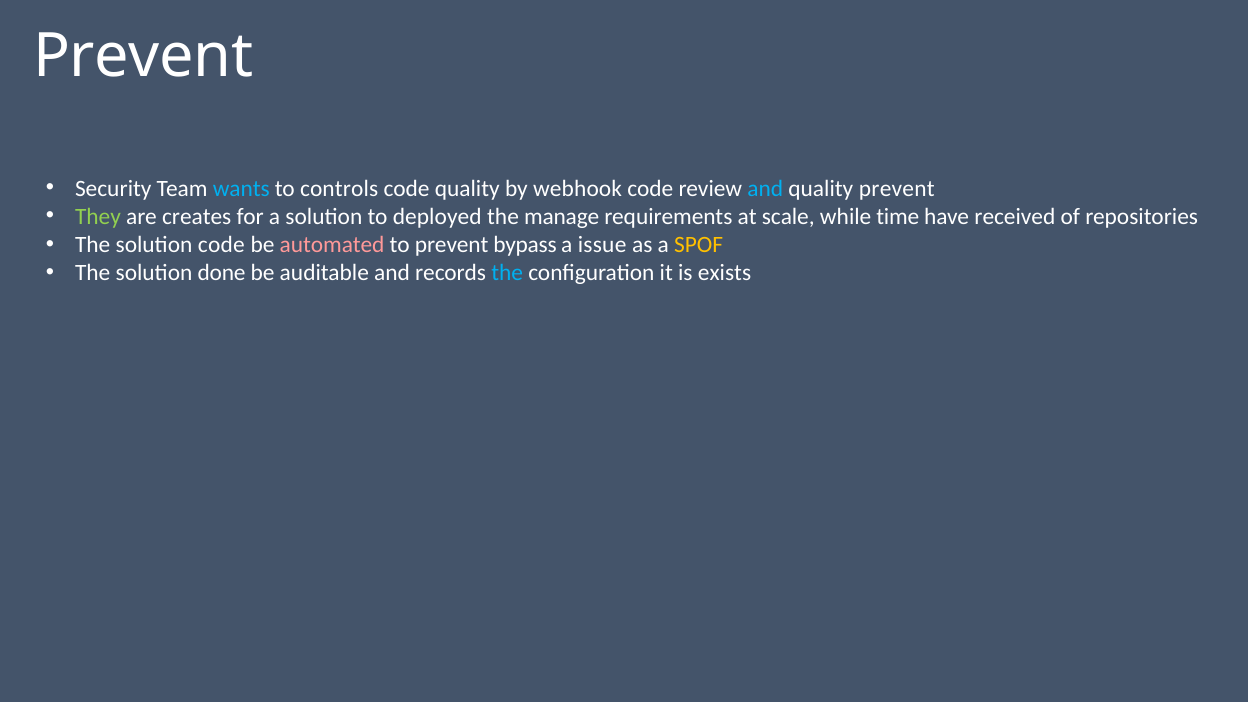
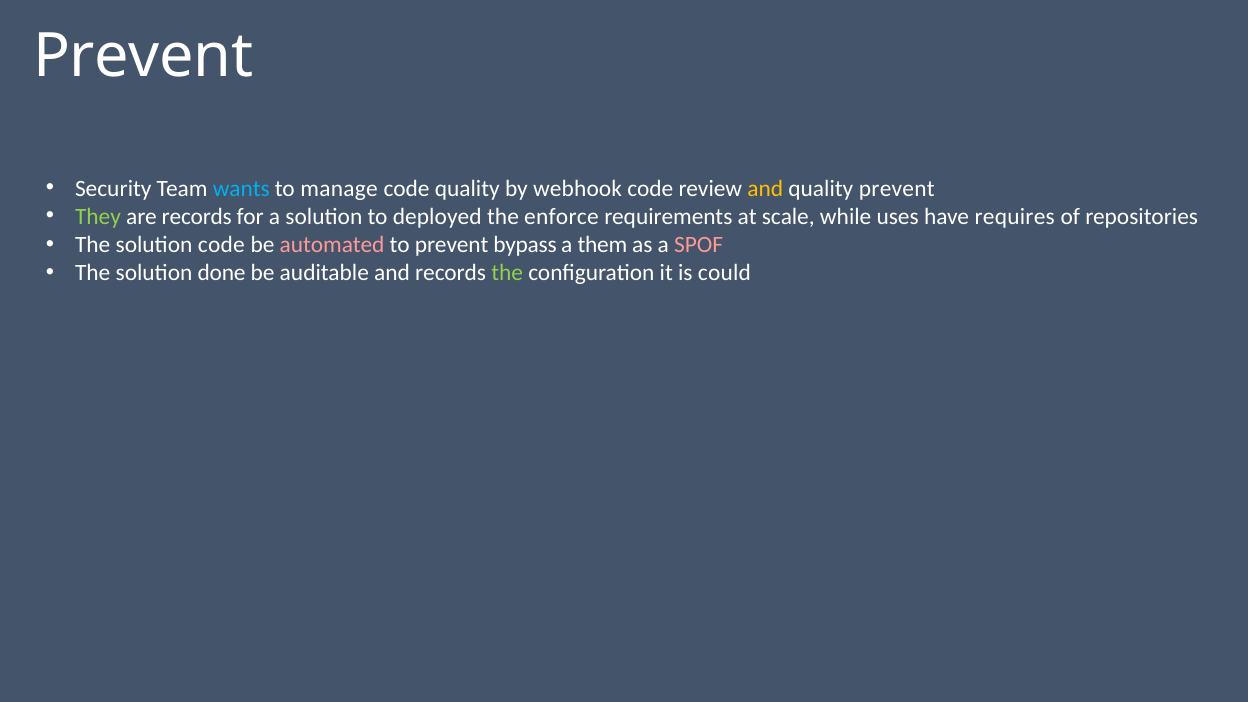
controls: controls -> manage
and at (765, 188) colour: light blue -> yellow
are creates: creates -> records
manage: manage -> enforce
time: time -> uses
received: received -> requires
issue: issue -> them
SPOF colour: yellow -> pink
the at (507, 273) colour: light blue -> light green
exists: exists -> could
